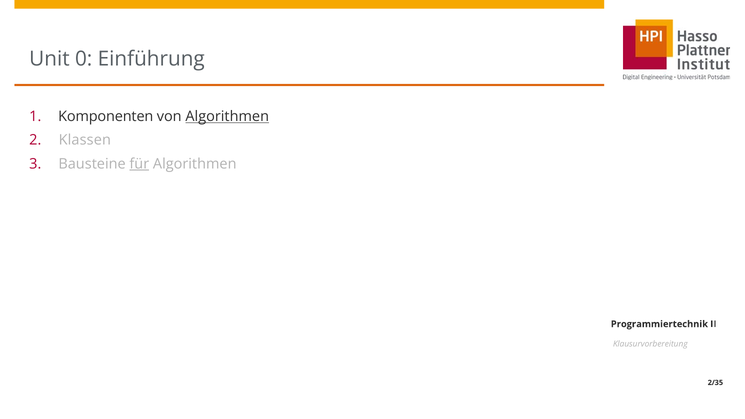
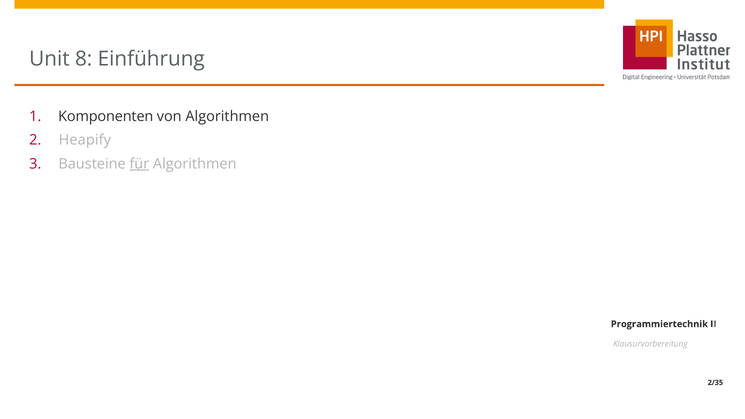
0: 0 -> 8
Algorithmen at (227, 117) underline: present -> none
Klassen: Klassen -> Heapify
